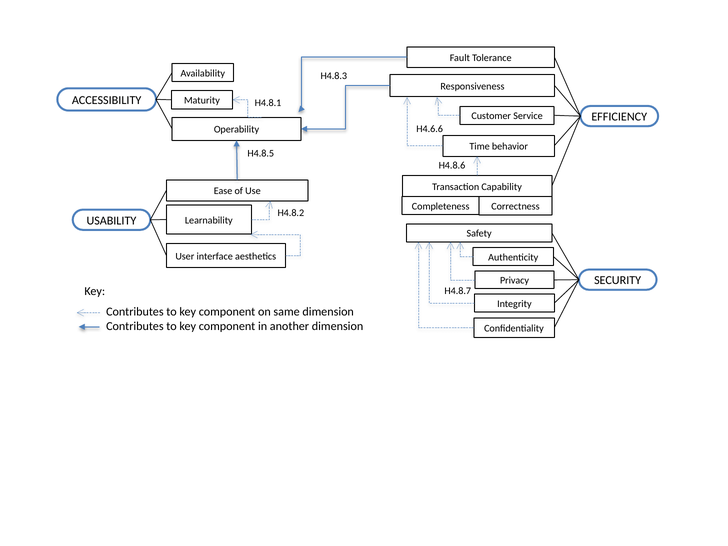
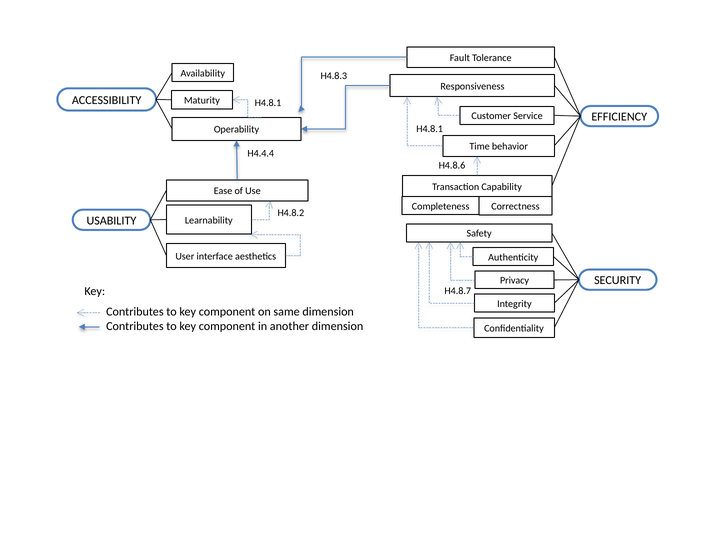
H4.6.6 at (430, 129): H4.6.6 -> H4.8.1
H4.8.5: H4.8.5 -> H4.4.4
